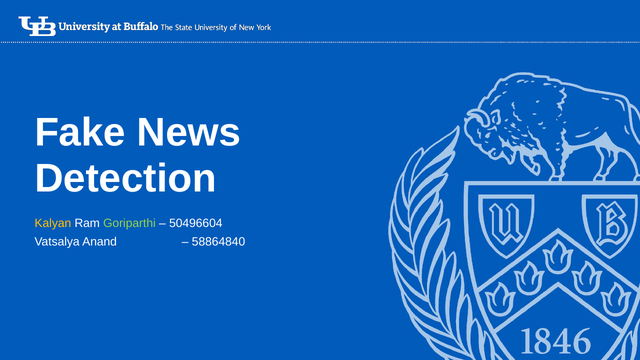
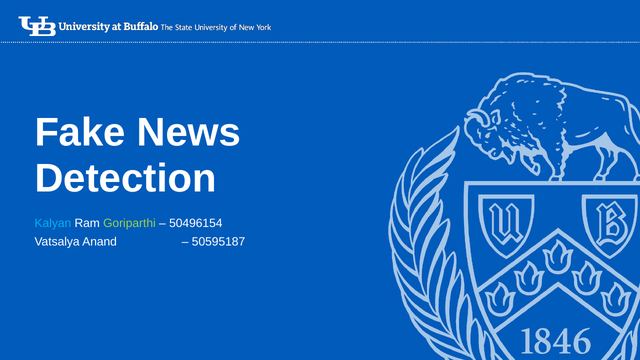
Kalyan colour: yellow -> light blue
50496604: 50496604 -> 50496154
58864840: 58864840 -> 50595187
